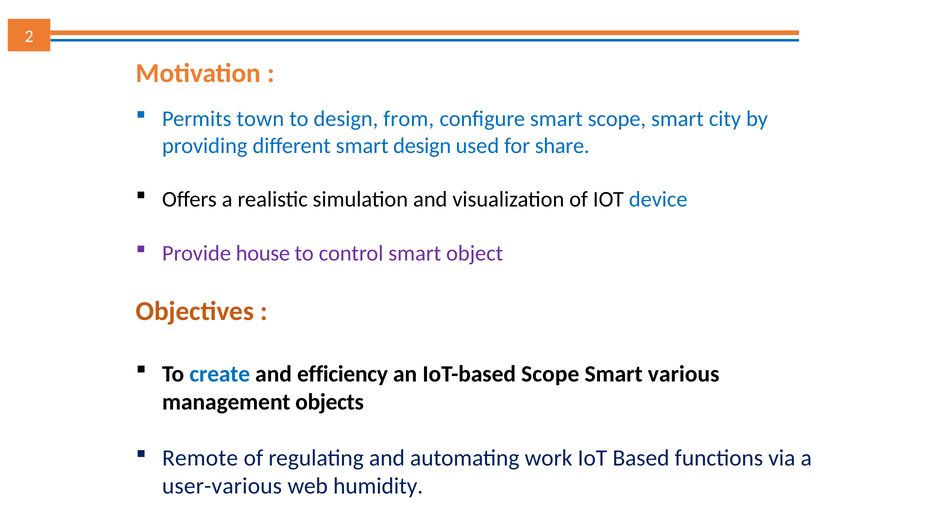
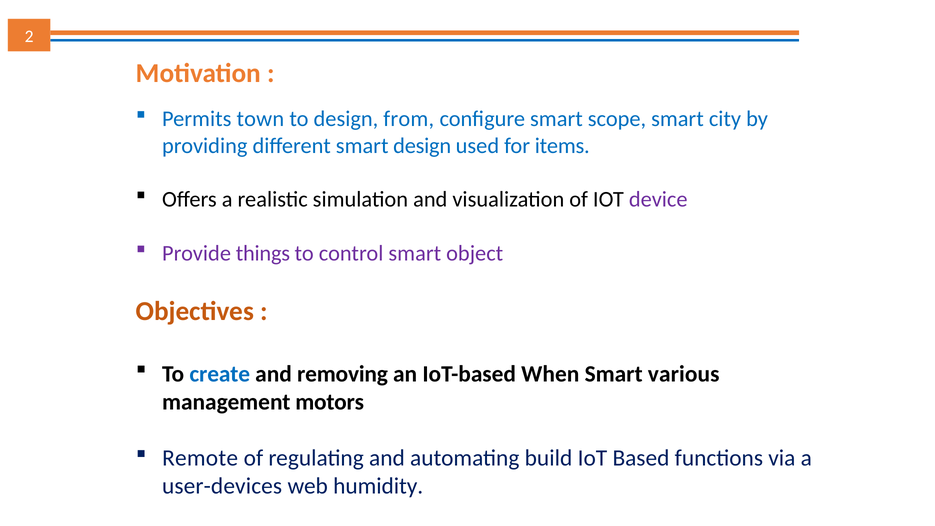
share: share -> items
device colour: blue -> purple
house: house -> things
efficiency: efficiency -> removing
IoT-based Scope: Scope -> When
objects: objects -> motors
work: work -> build
user-various: user-various -> user-devices
